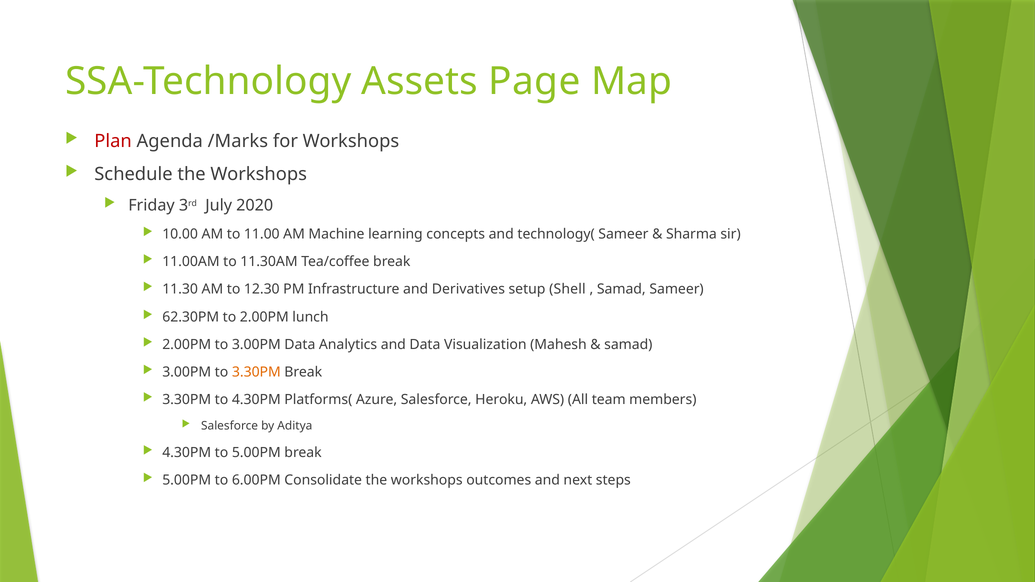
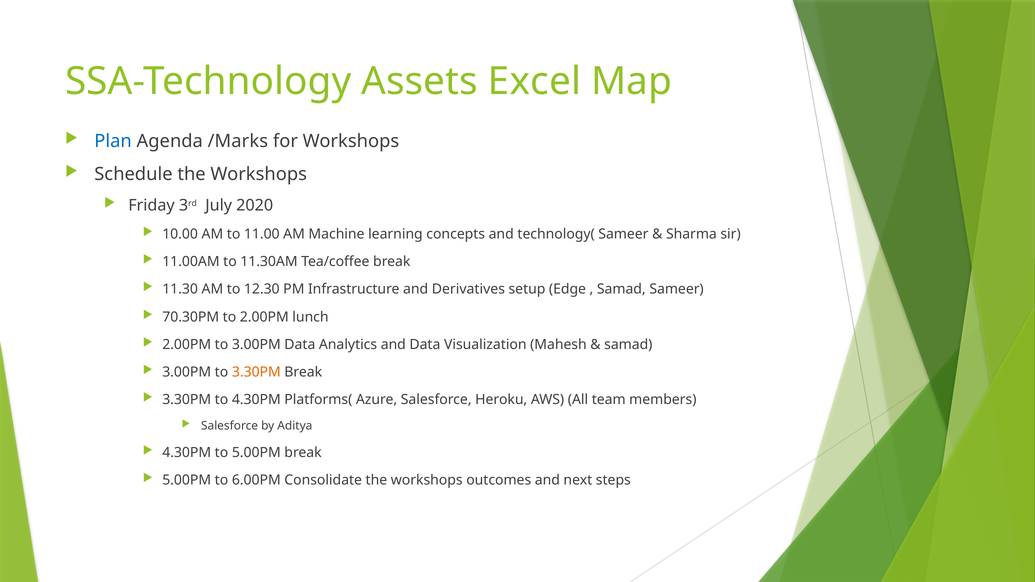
Page: Page -> Excel
Plan colour: red -> blue
Shell: Shell -> Edge
62.30PM: 62.30PM -> 70.30PM
